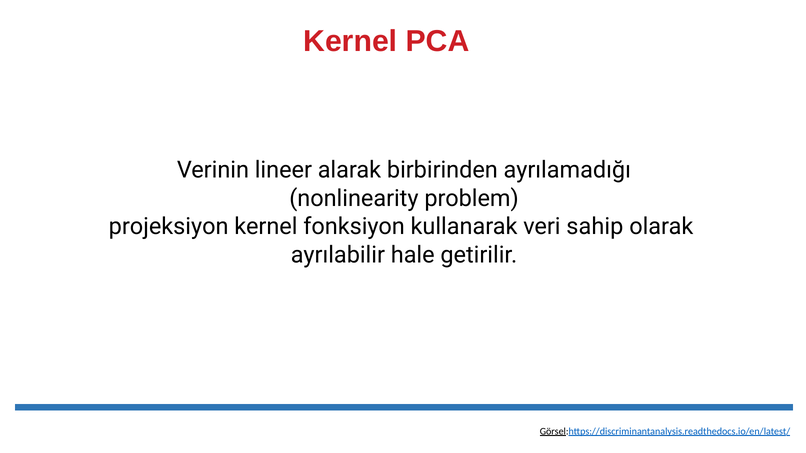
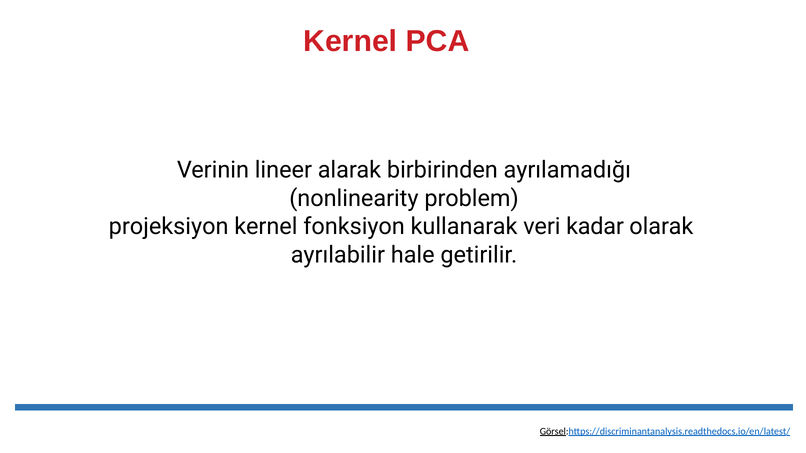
sahip: sahip -> kadar
